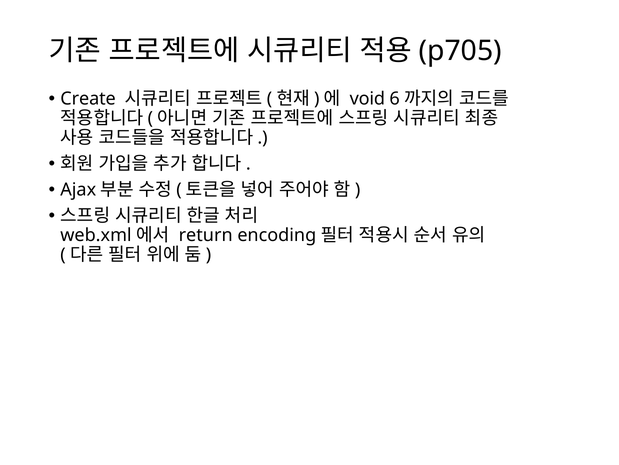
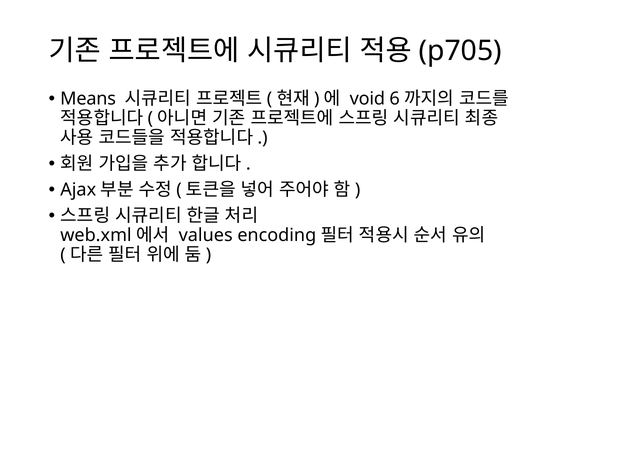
Create: Create -> Means
return: return -> values
